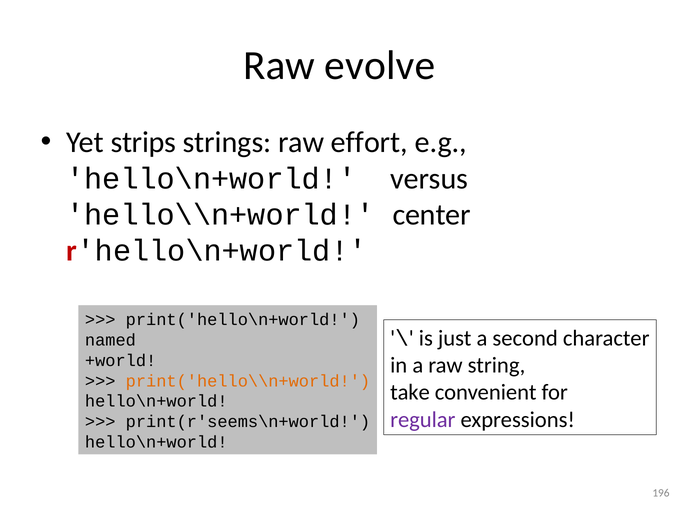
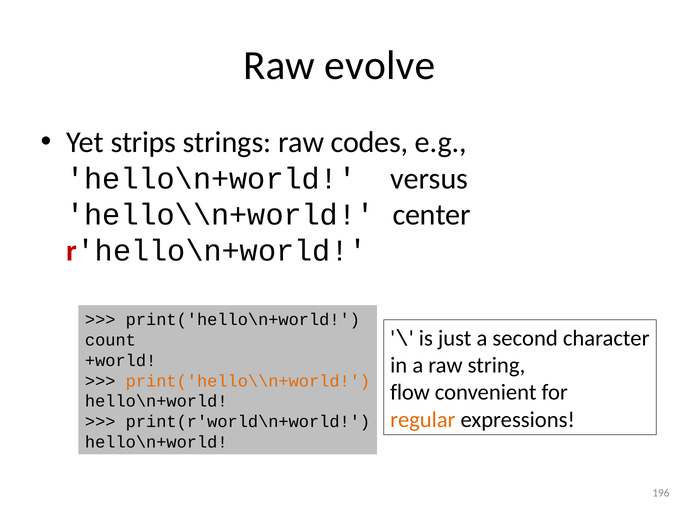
effort: effort -> codes
named: named -> count
take: take -> flow
regular colour: purple -> orange
print(r'seems\n+world: print(r'seems\n+world -> print(r'world\n+world
